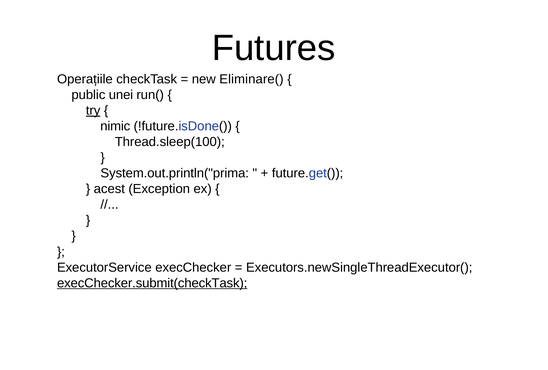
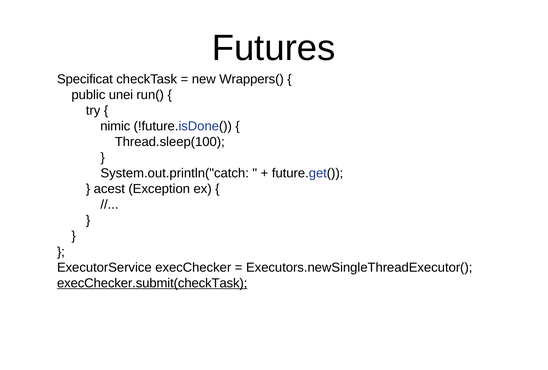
Operațiile: Operațiile -> Specificat
Eliminare(: Eliminare( -> Wrappers(
try underline: present -> none
System.out.println("prima: System.out.println("prima -> System.out.println("catch
